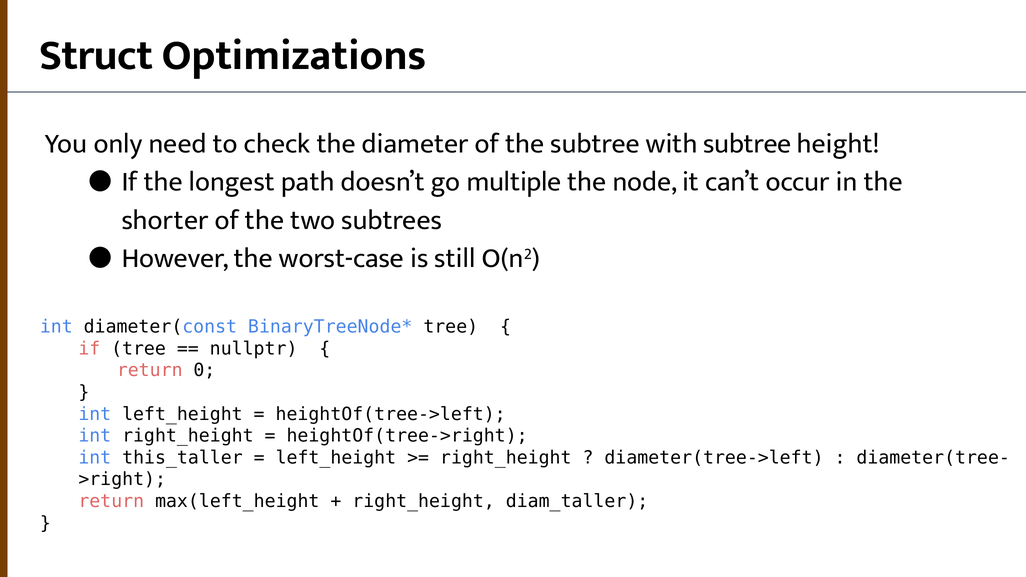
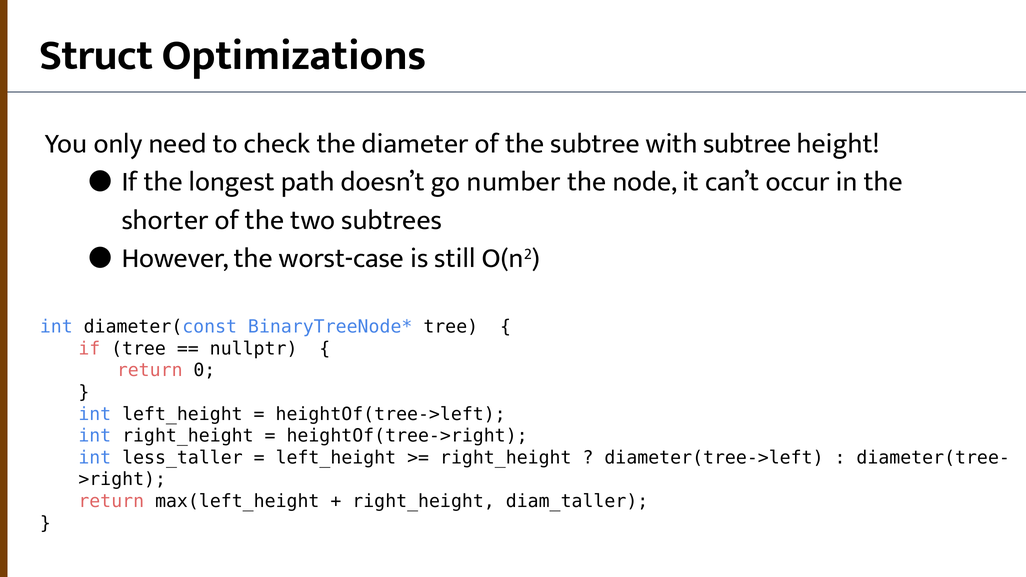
multiple: multiple -> number
this_taller: this_taller -> less_taller
